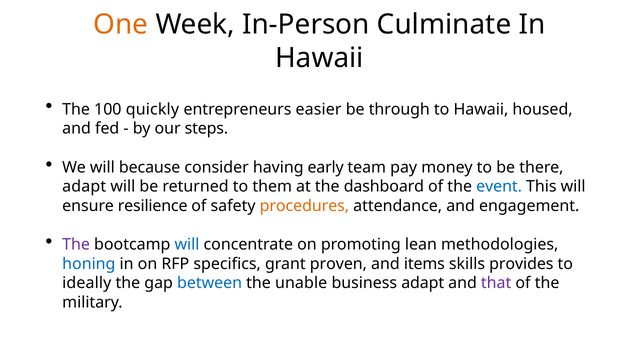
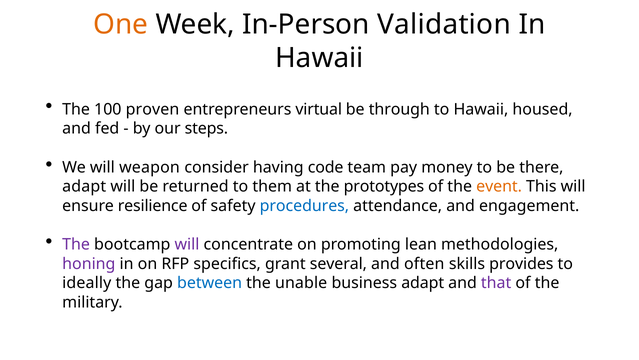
Culminate: Culminate -> Validation
quickly: quickly -> proven
easier: easier -> virtual
because: because -> weapon
early: early -> code
dashboard: dashboard -> prototypes
event colour: blue -> orange
procedures colour: orange -> blue
will at (187, 244) colour: blue -> purple
honing colour: blue -> purple
proven: proven -> several
items: items -> often
